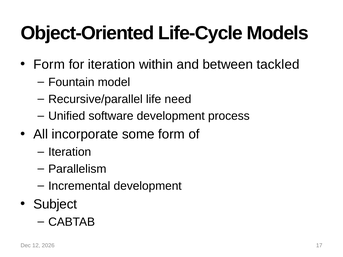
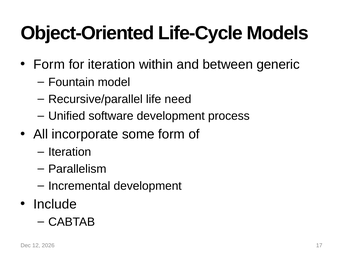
tackled: tackled -> generic
Subject: Subject -> Include
